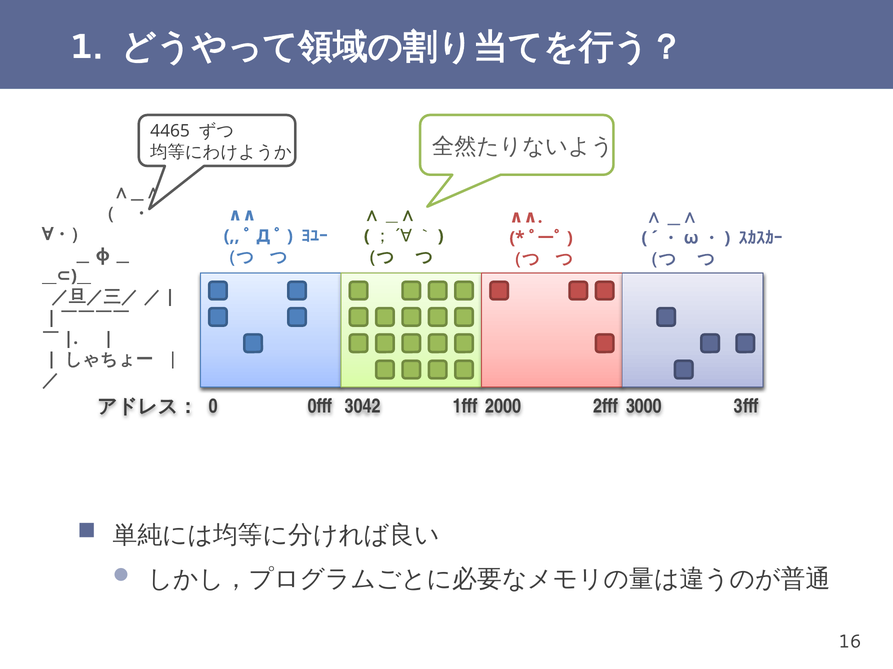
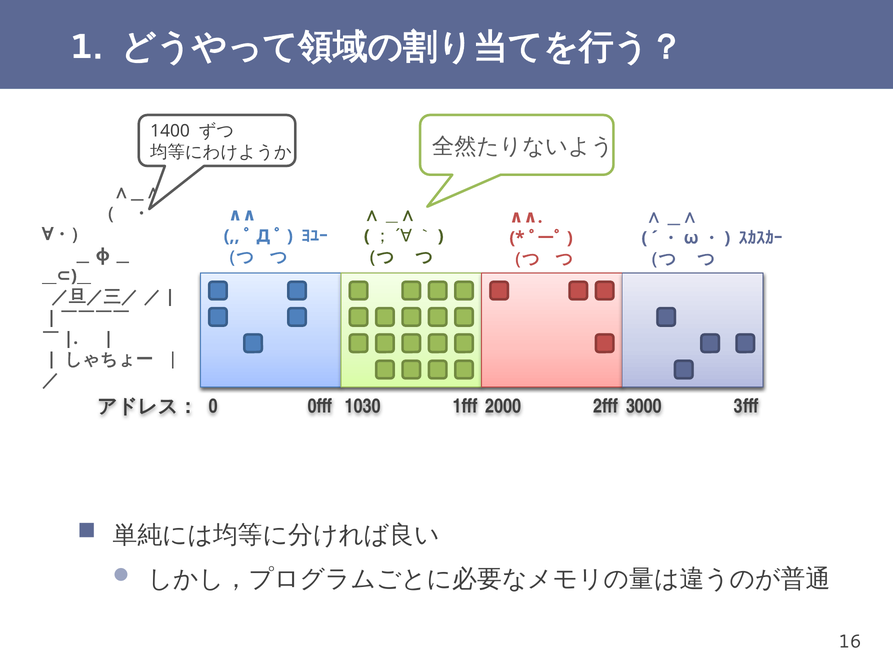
4465: 4465 -> 1400
3042: 3042 -> 1030
